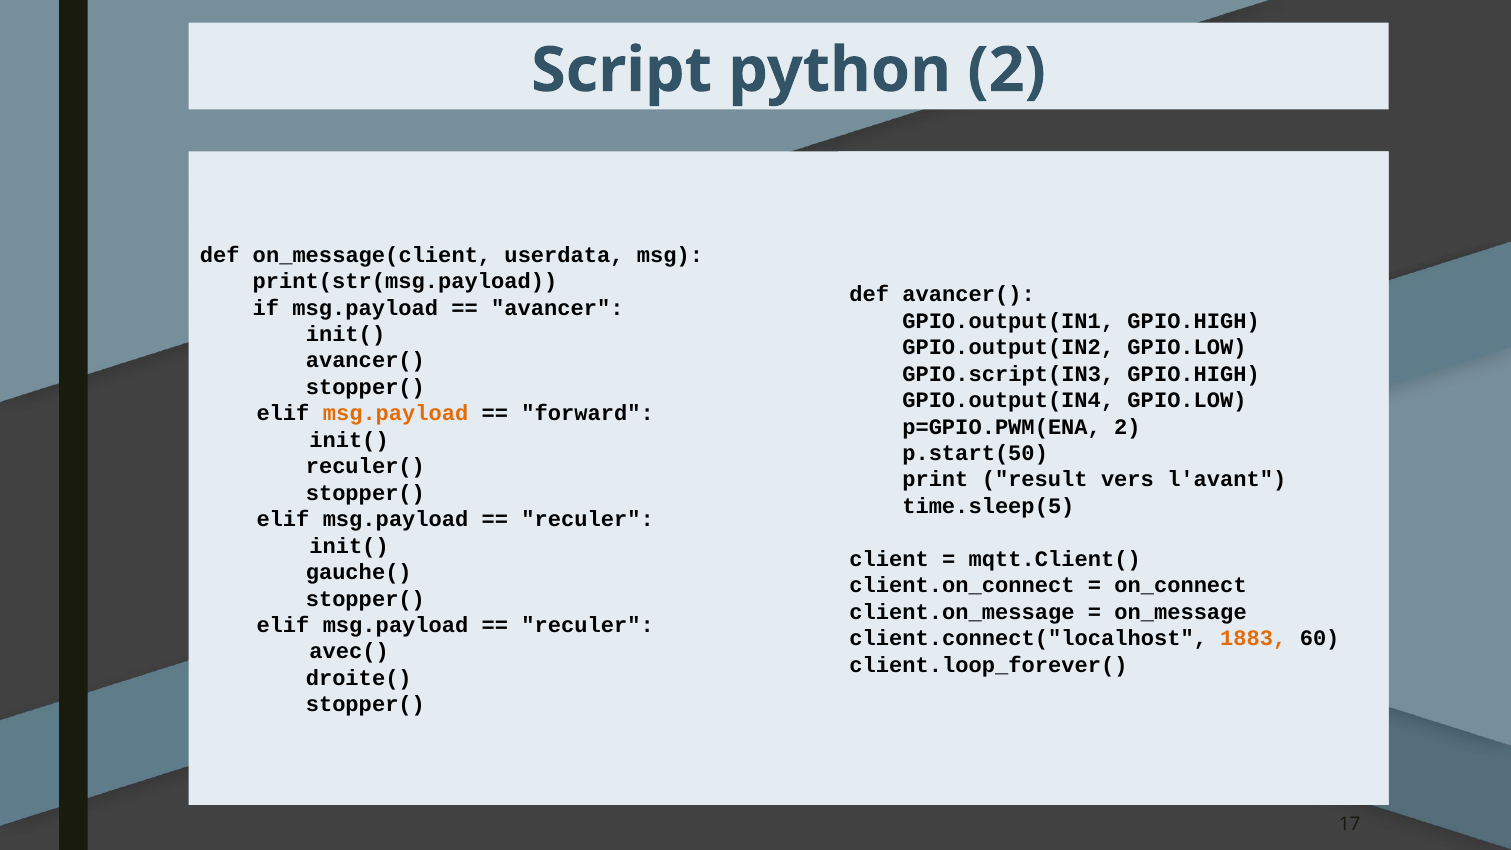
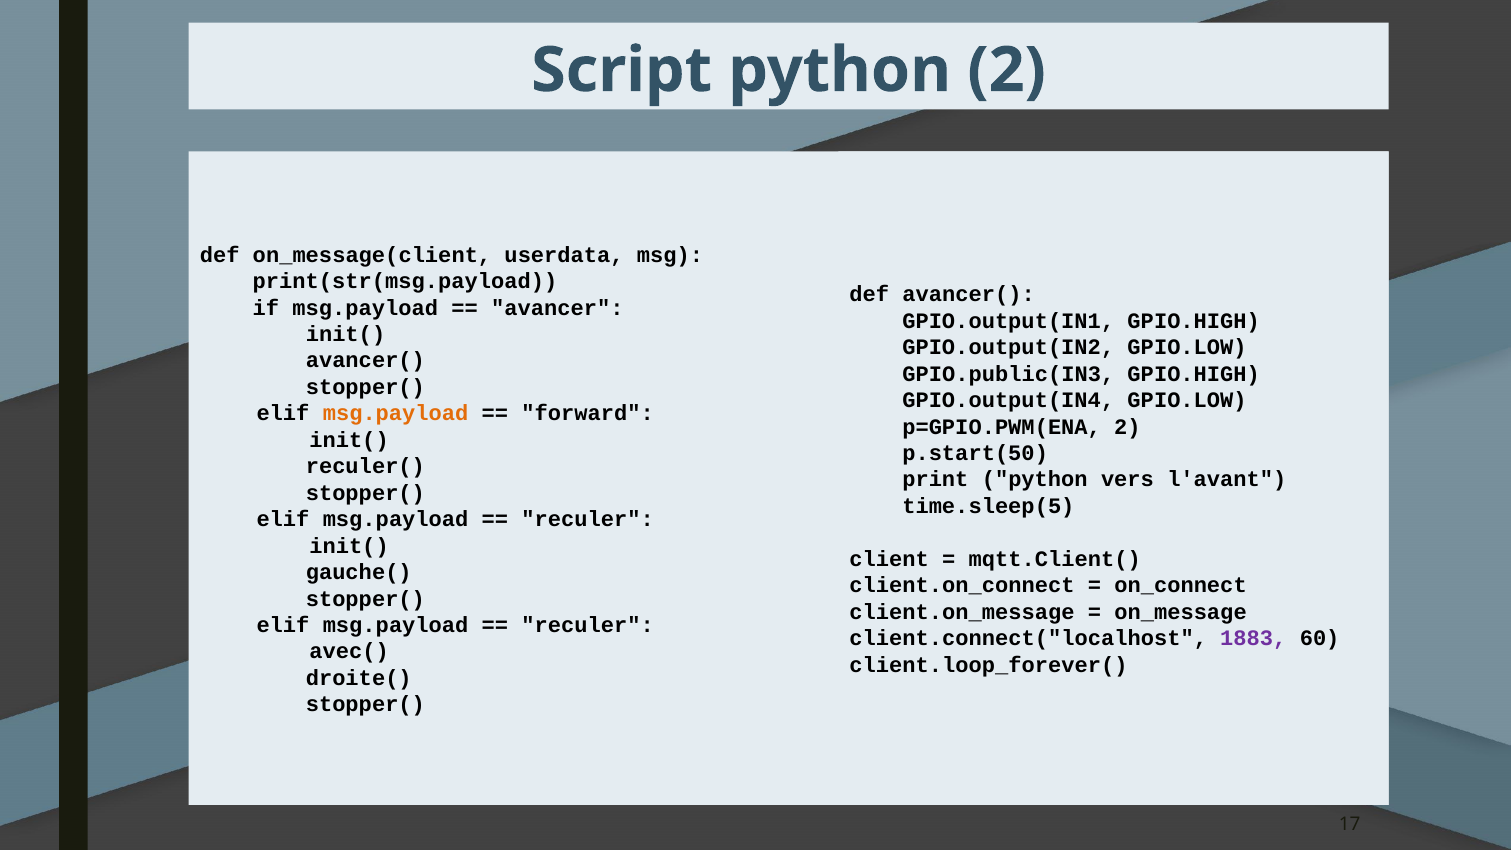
GPIO.script(IN3: GPIO.script(IN3 -> GPIO.public(IN3
print result: result -> python
1883 colour: orange -> purple
